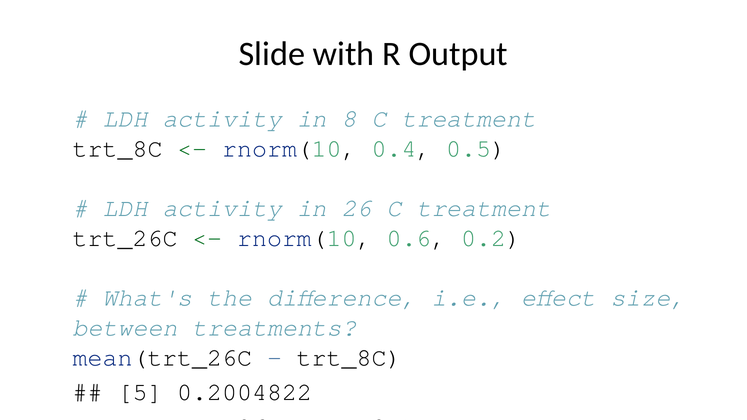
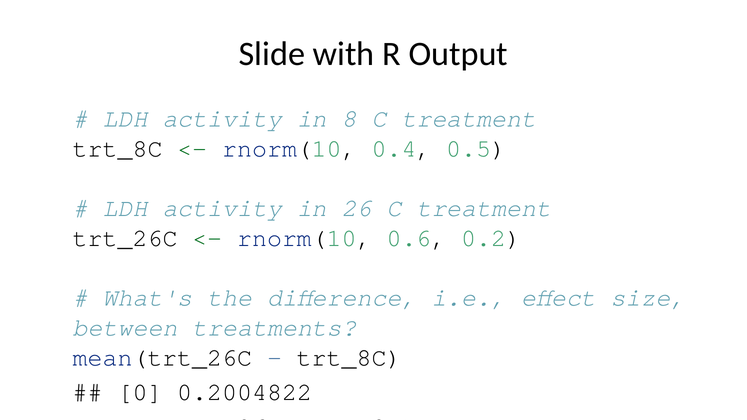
5 at (140, 392): 5 -> 0
